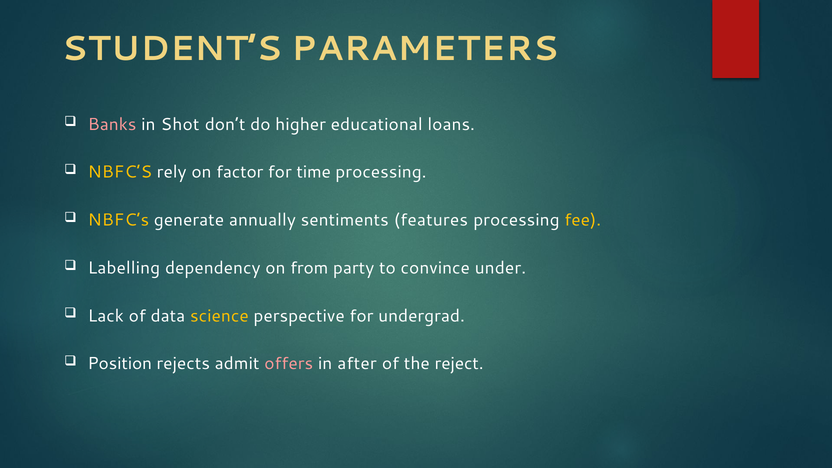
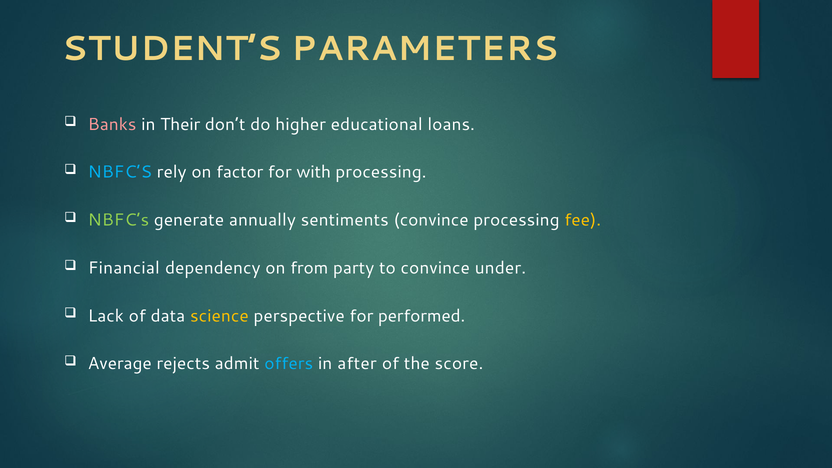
Shot: Shot -> Their
NBFC’S at (120, 172) colour: yellow -> light blue
time: time -> with
NBFC’s at (118, 220) colour: yellow -> light green
sentiments features: features -> convince
Labelling: Labelling -> Financial
undergrad: undergrad -> performed
Position: Position -> Average
offers colour: pink -> light blue
reject: reject -> score
